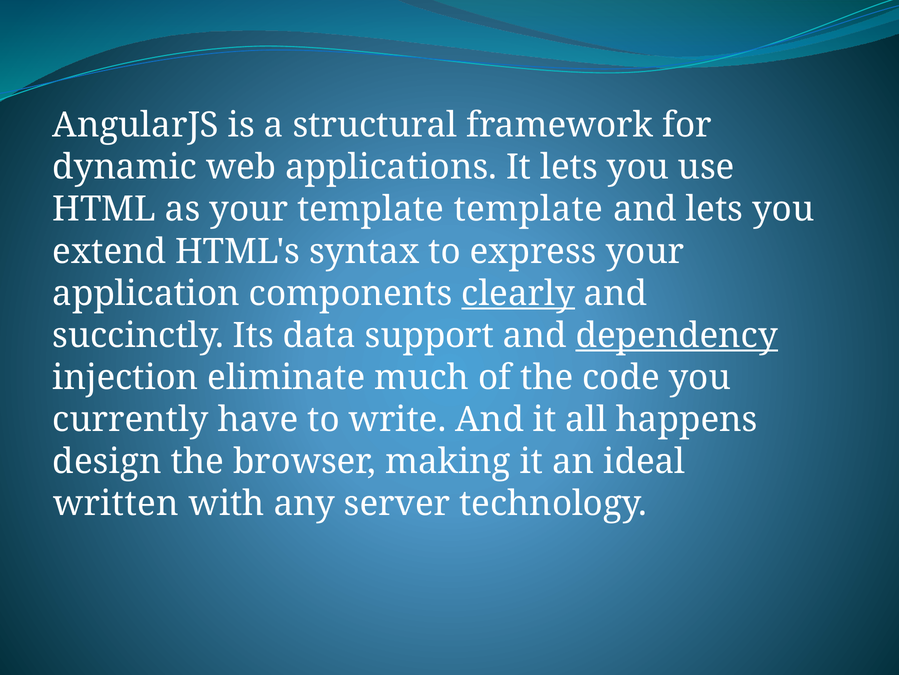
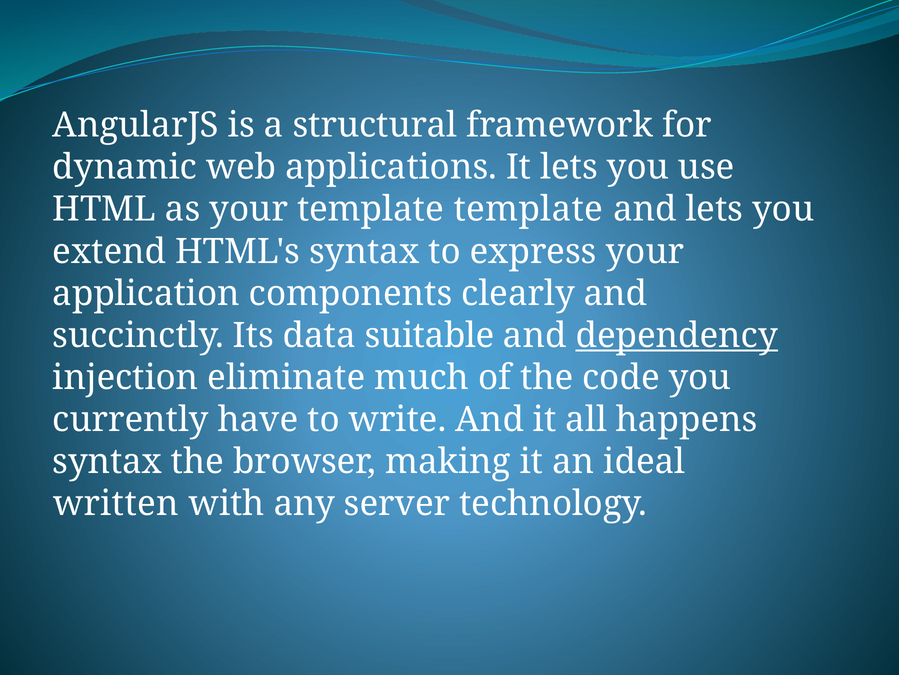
clearly underline: present -> none
support: support -> suitable
design at (107, 461): design -> syntax
